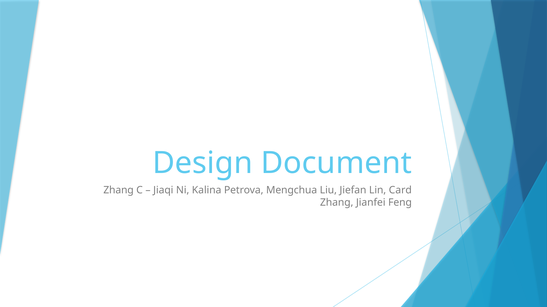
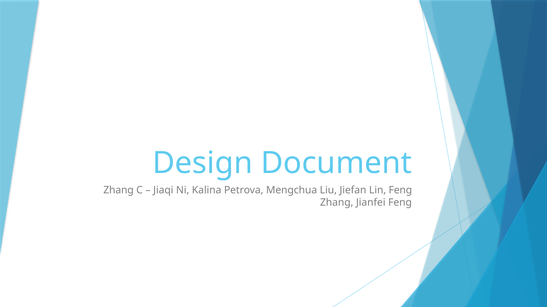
Lin Card: Card -> Feng
